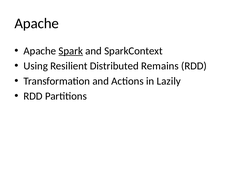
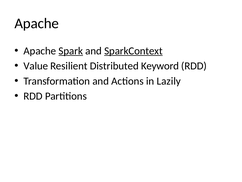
SparkContext underline: none -> present
Using: Using -> Value
Remains: Remains -> Keyword
